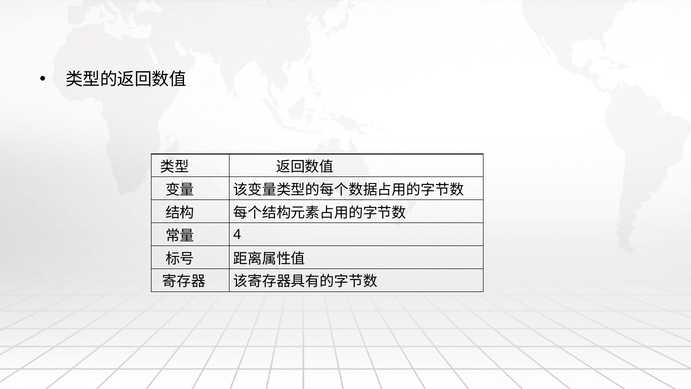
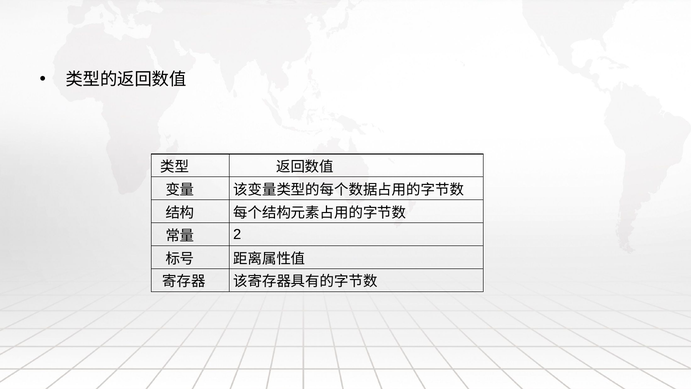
4: 4 -> 2
